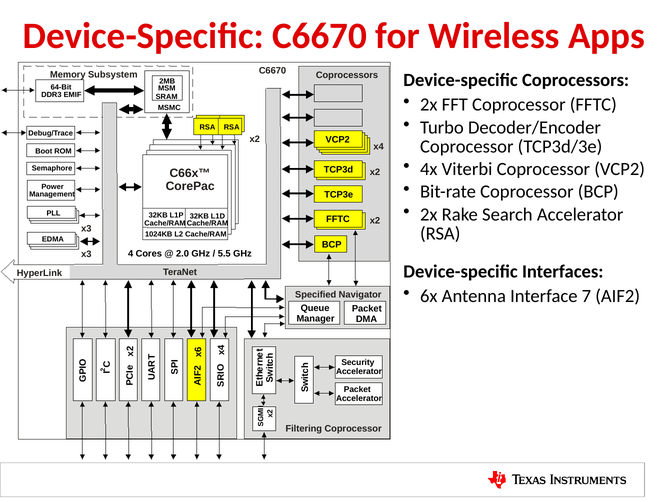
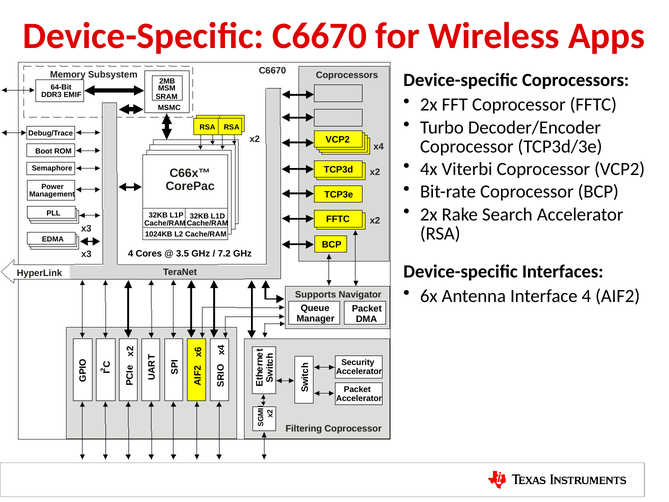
2.0: 2.0 -> 3.5
5.5: 5.5 -> 7.2
Interface 7: 7 -> 4
Specified: Specified -> Supports
